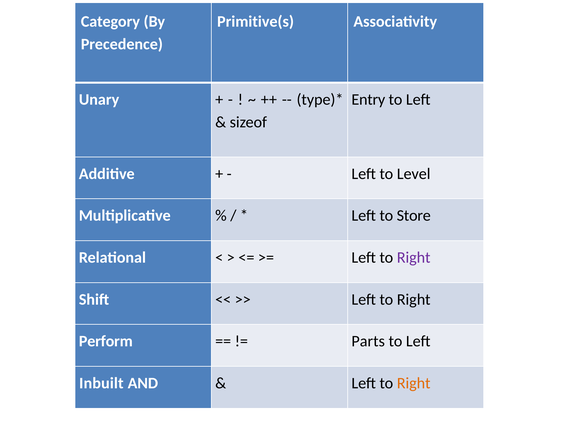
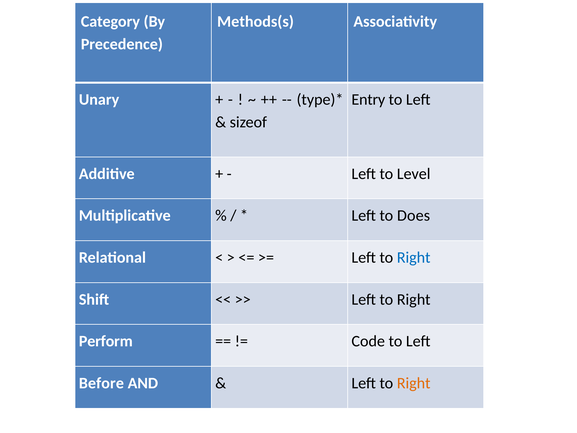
Primitive(s: Primitive(s -> Methods(s
Store: Store -> Does
Right at (414, 257) colour: purple -> blue
Parts: Parts -> Code
Inbuilt: Inbuilt -> Before
